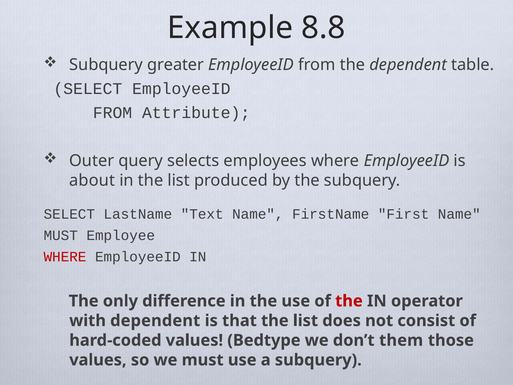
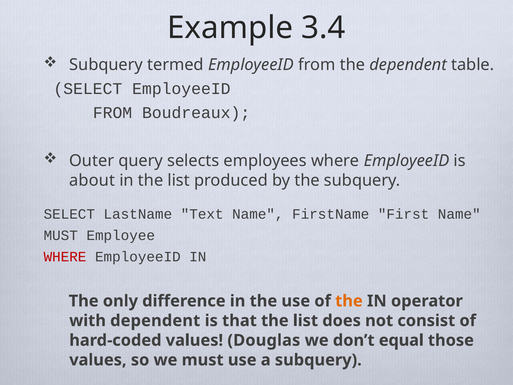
8.8: 8.8 -> 3.4
greater: greater -> termed
Attribute: Attribute -> Boudreaux
the at (349, 301) colour: red -> orange
Bedtype: Bedtype -> Douglas
them: them -> equal
